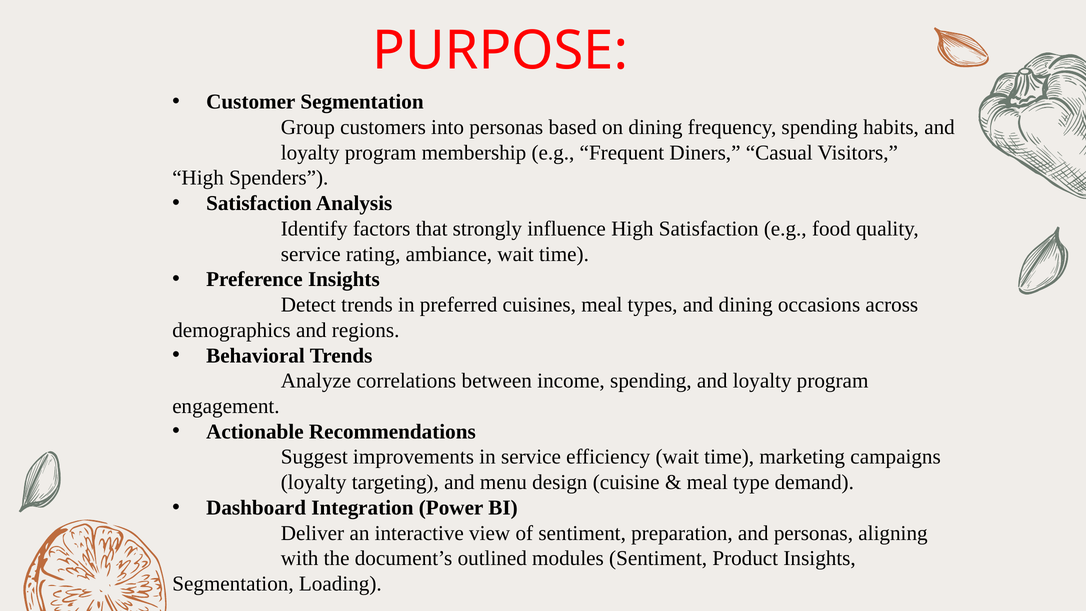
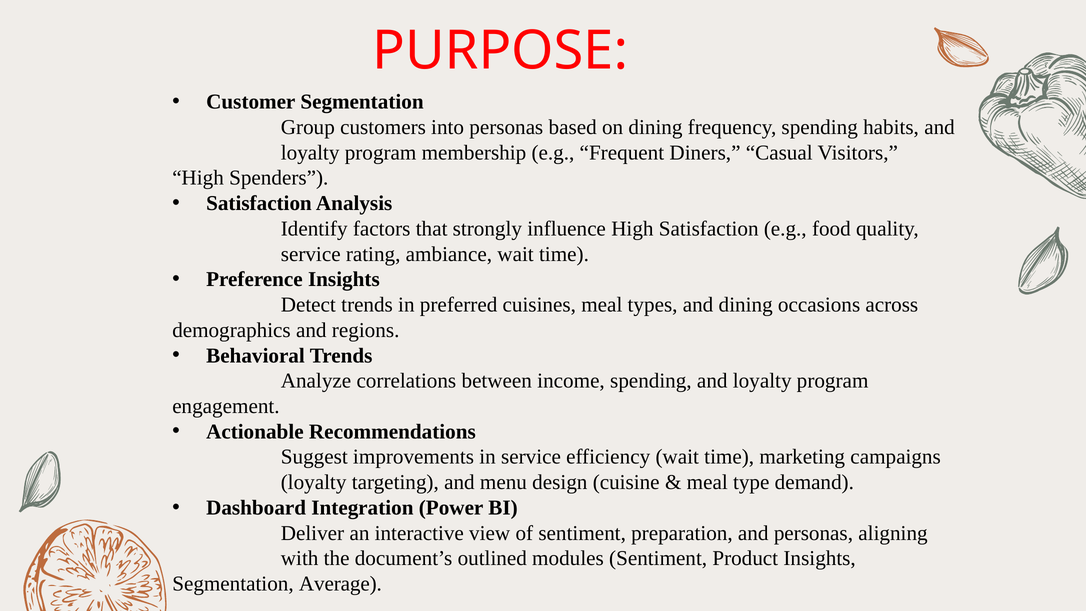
Loading: Loading -> Average
